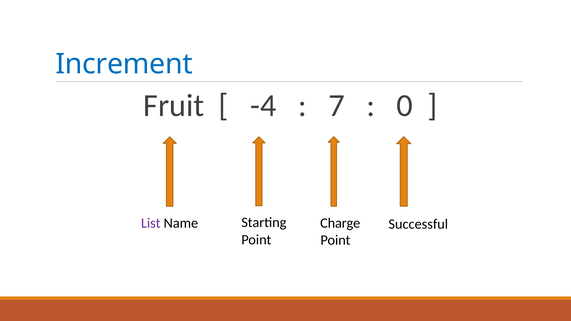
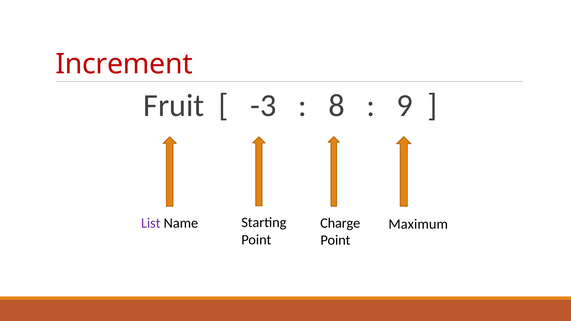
Increment colour: blue -> red
-4: -4 -> -3
7: 7 -> 8
0: 0 -> 9
Successful: Successful -> Maximum
